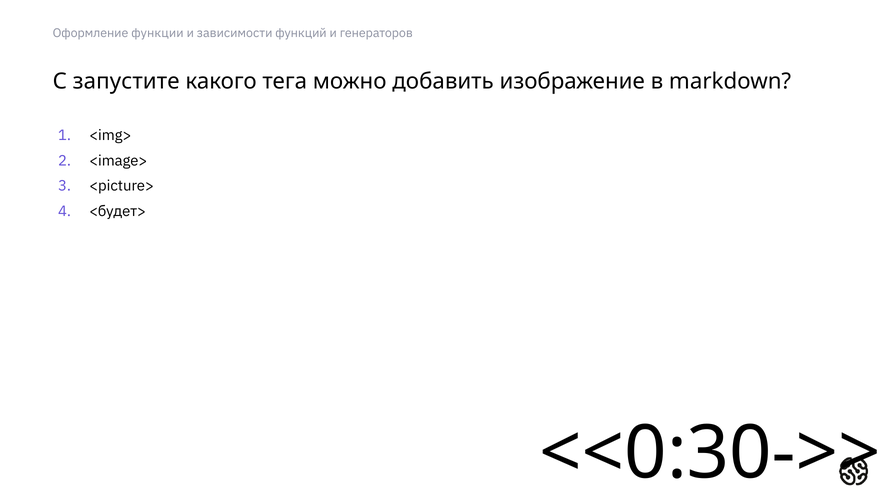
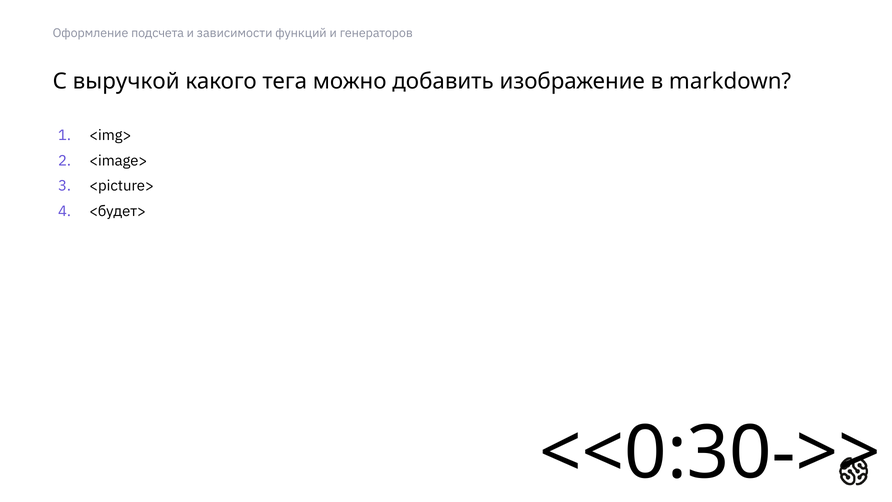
функции: функции -> подсчета
запустите: запустите -> выручкой
